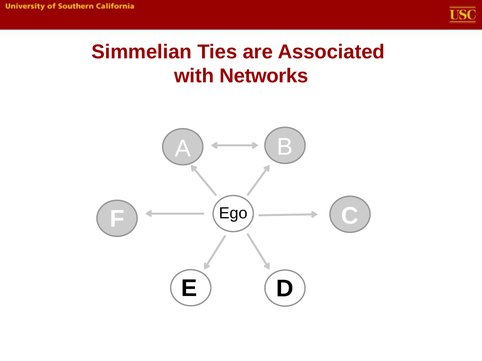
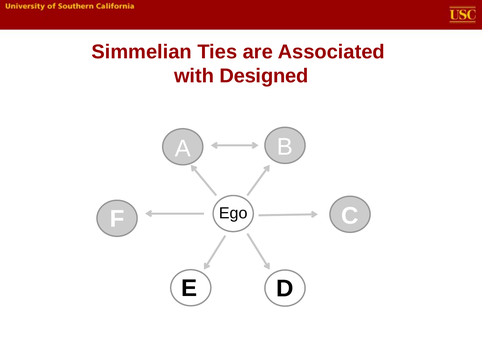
Networks: Networks -> Designed
